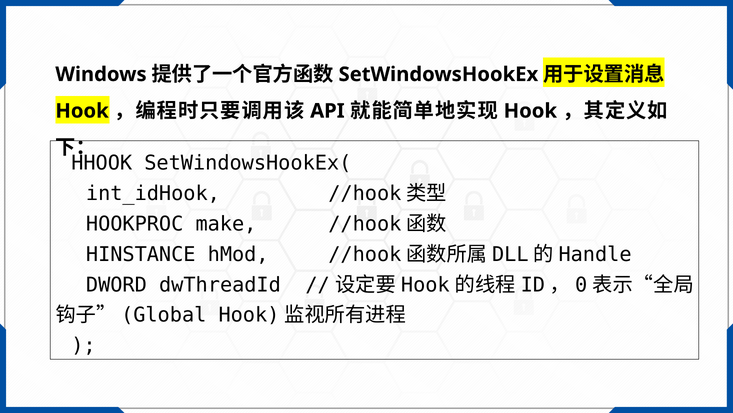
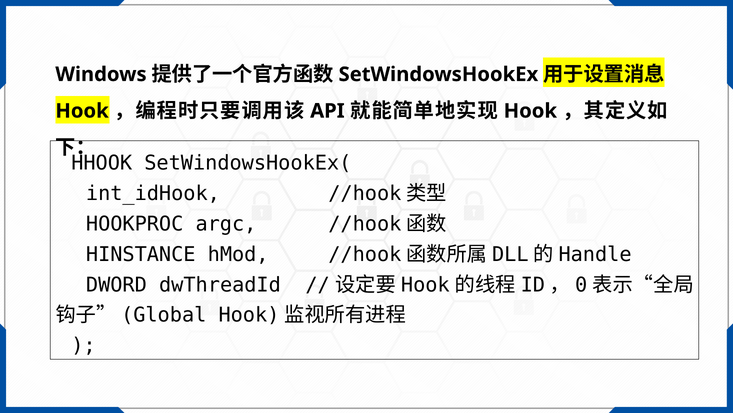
make: make -> argc
